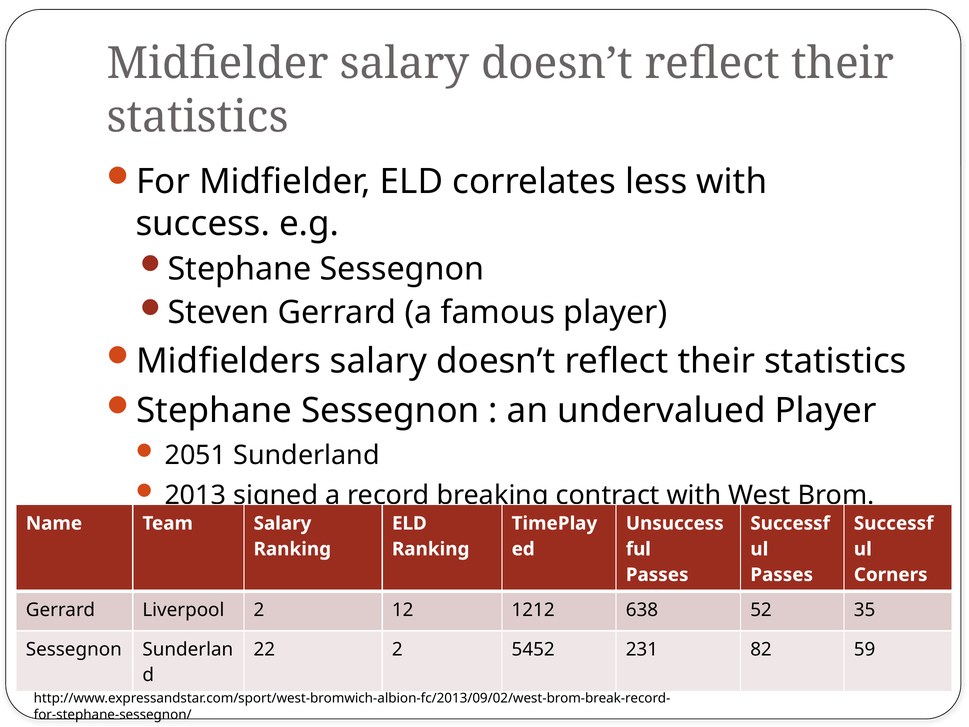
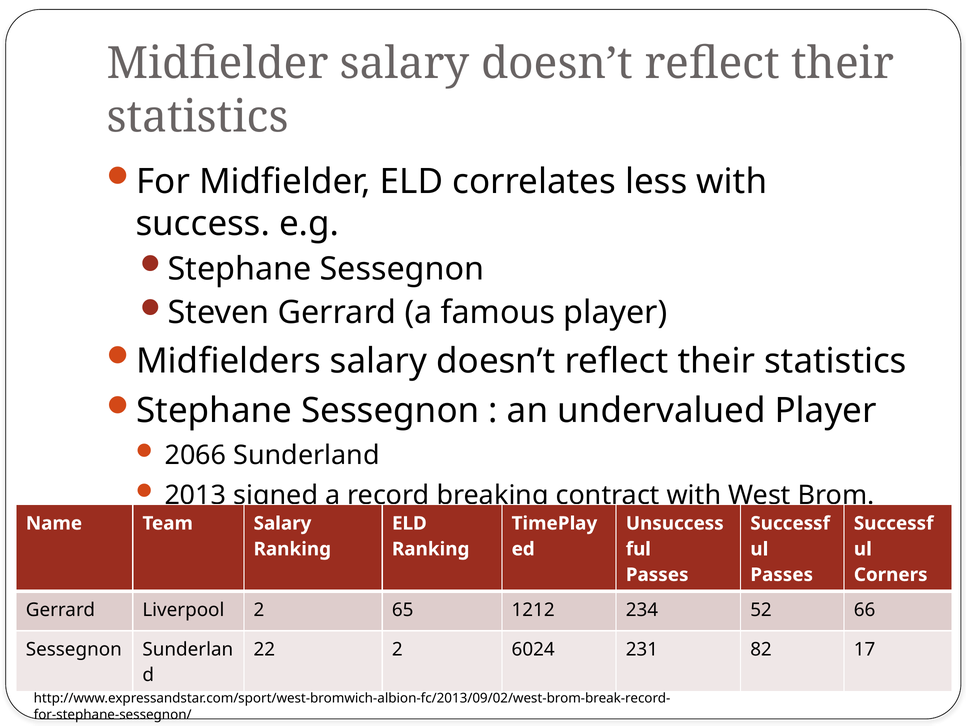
2051: 2051 -> 2066
12: 12 -> 65
638: 638 -> 234
35: 35 -> 66
5452: 5452 -> 6024
59: 59 -> 17
